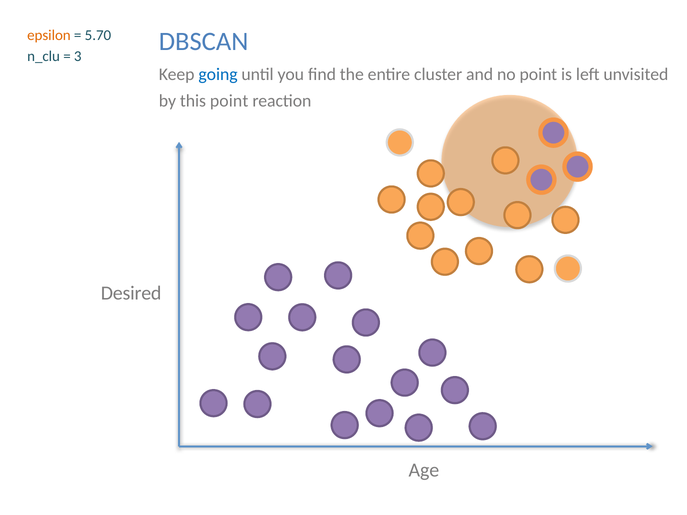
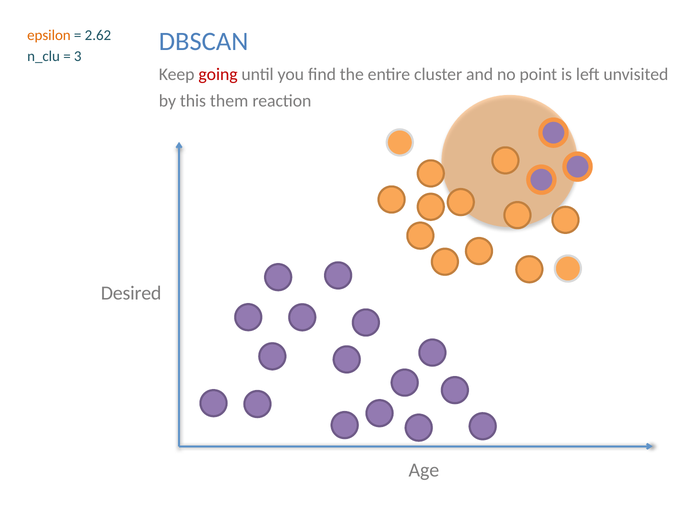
5.70: 5.70 -> 2.62
going colour: blue -> red
this point: point -> them
